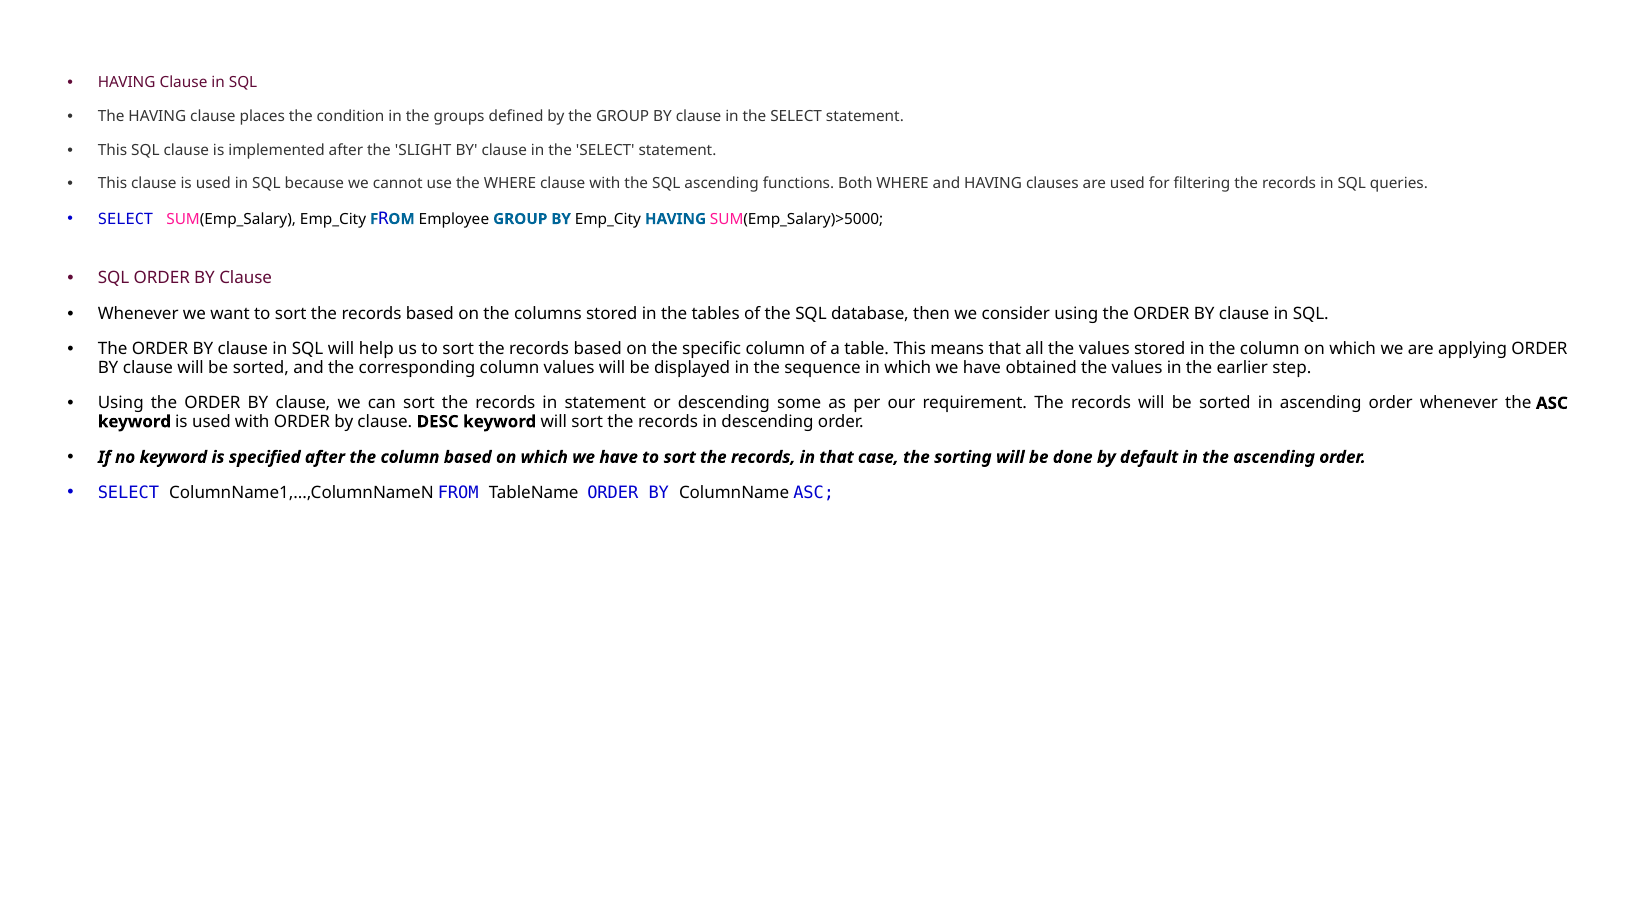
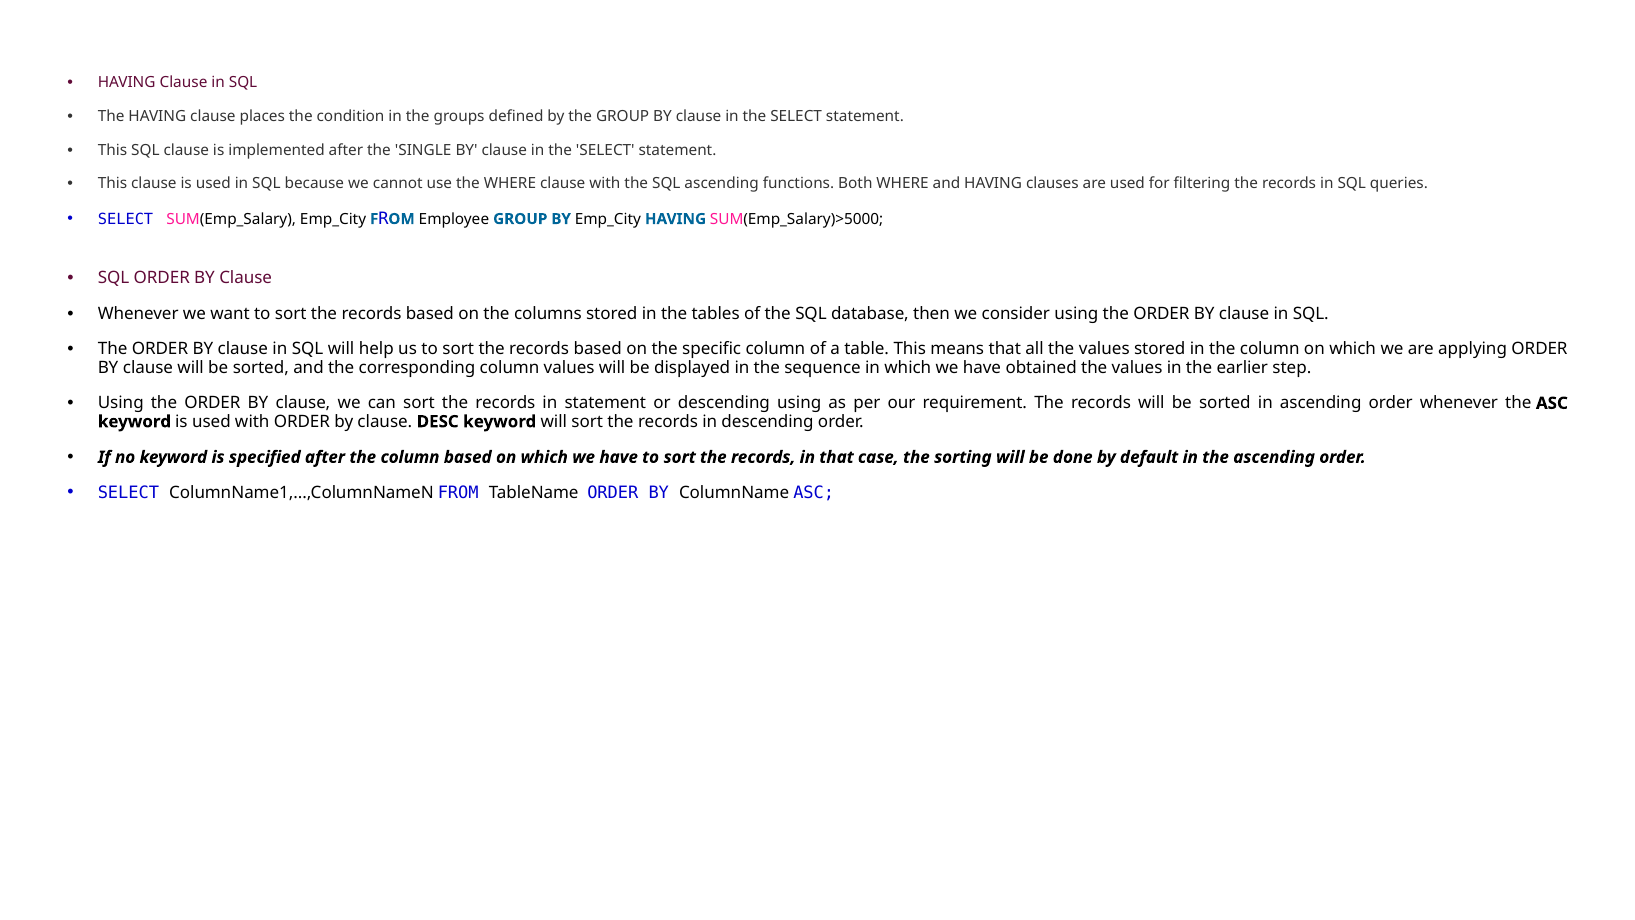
SLIGHT: SLIGHT -> SINGLE
descending some: some -> using
